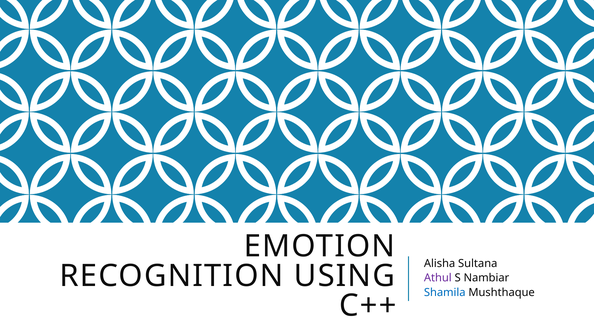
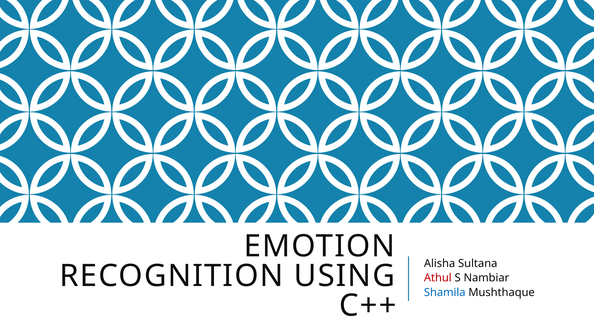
Athul colour: purple -> red
